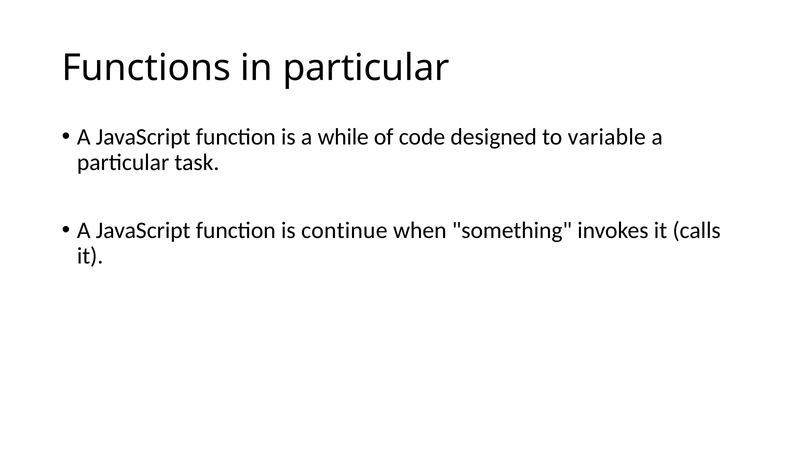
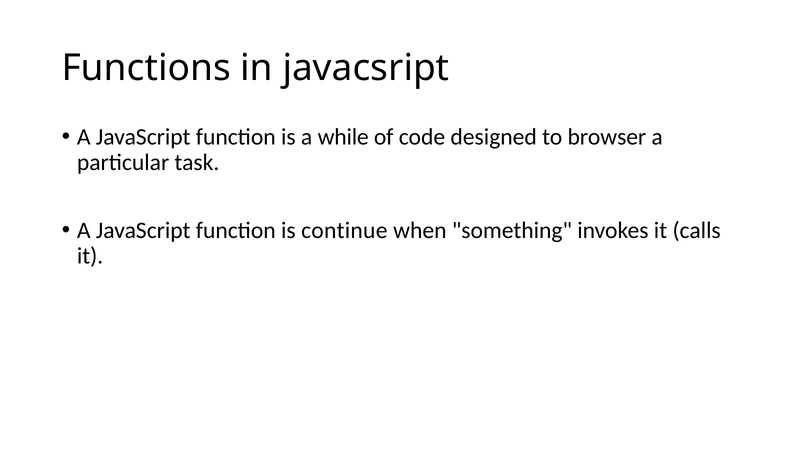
in particular: particular -> javacsript
variable: variable -> browser
